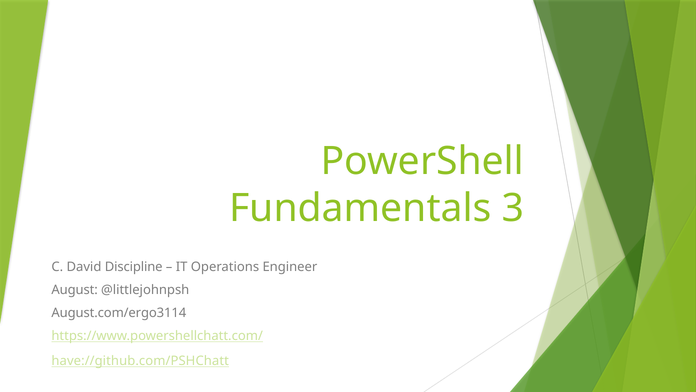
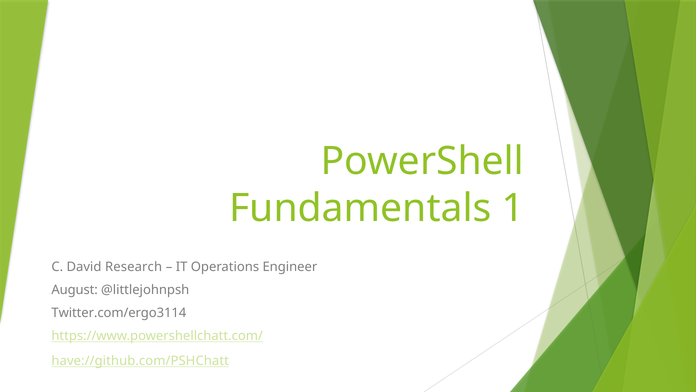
3: 3 -> 1
Discipline: Discipline -> Research
August.com/ergo3114: August.com/ergo3114 -> Twitter.com/ergo3114
